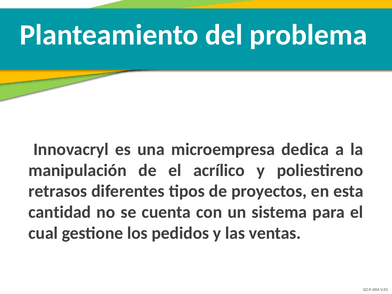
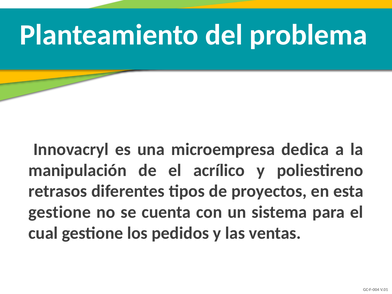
cantidad at (60, 212): cantidad -> gestione
